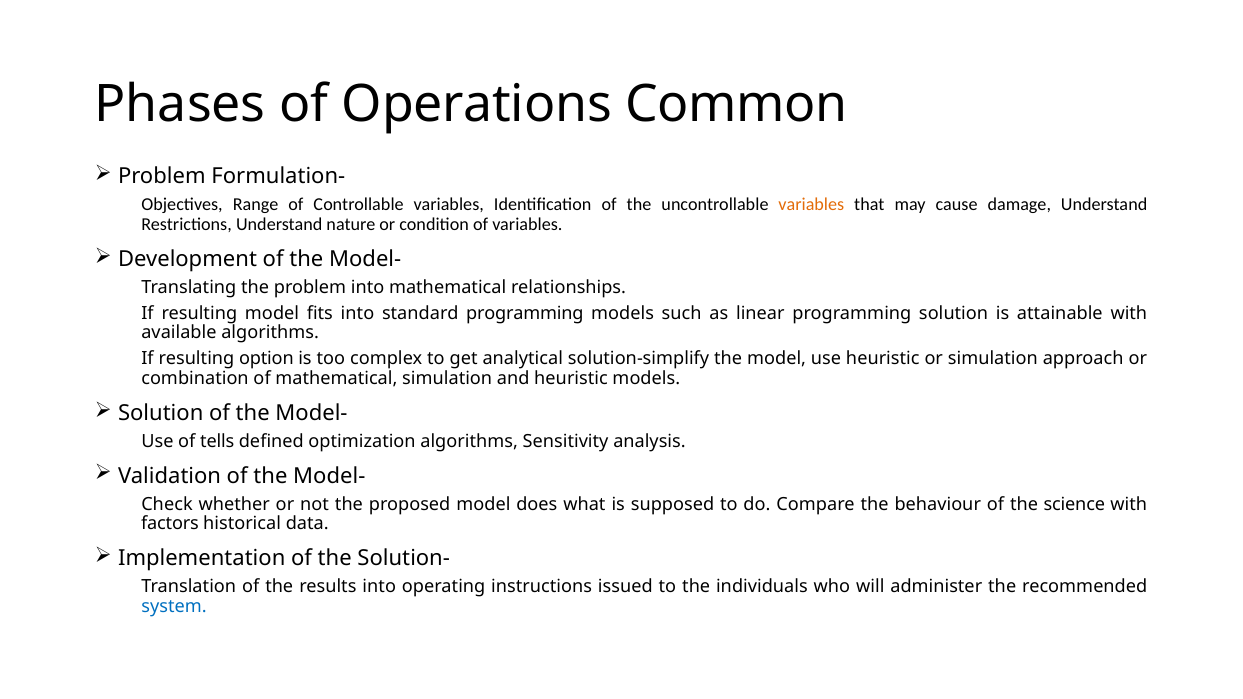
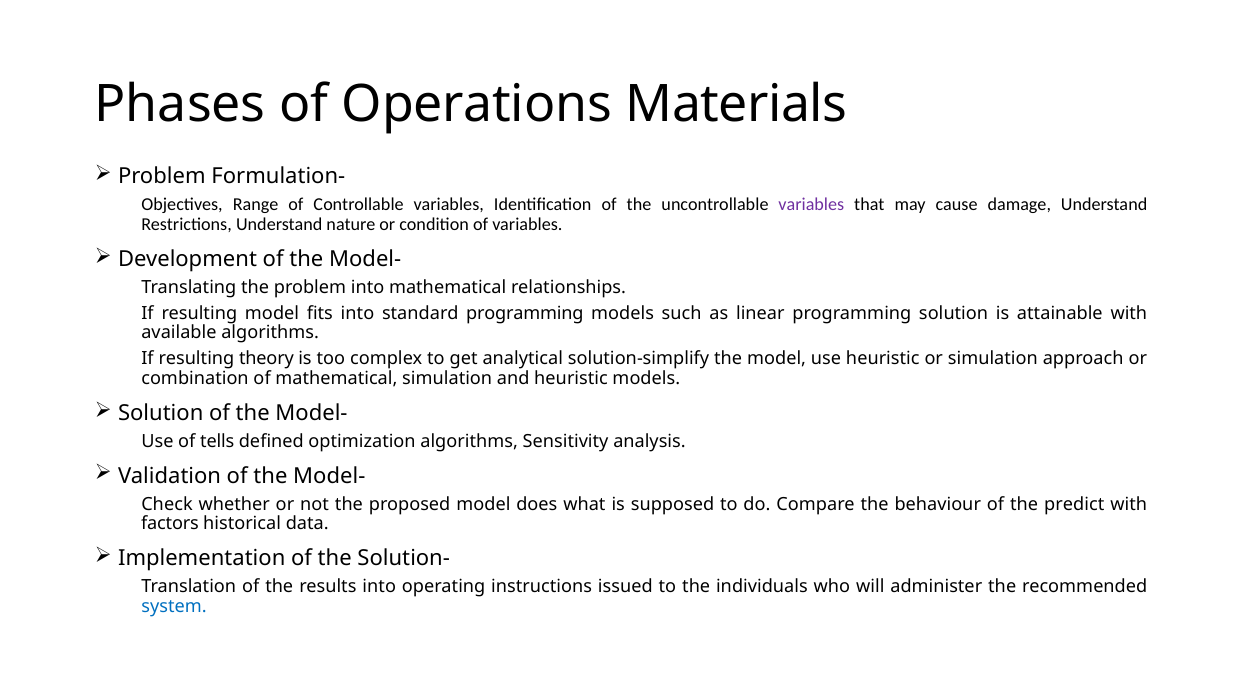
Common: Common -> Materials
variables at (811, 205) colour: orange -> purple
option: option -> theory
science: science -> predict
